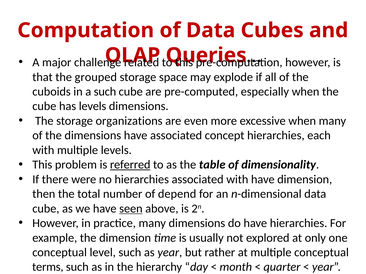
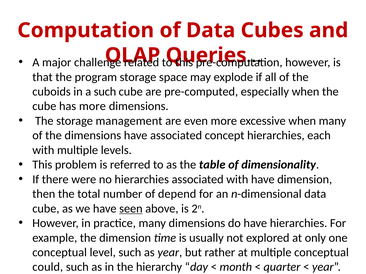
grouped: grouped -> program
has levels: levels -> more
organizations: organizations -> management
referred underline: present -> none
terms: terms -> could
